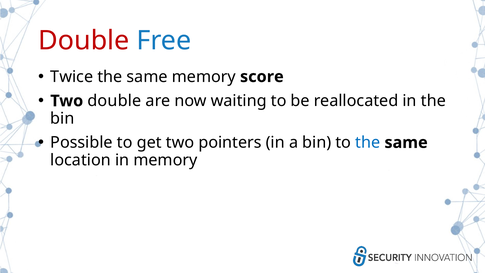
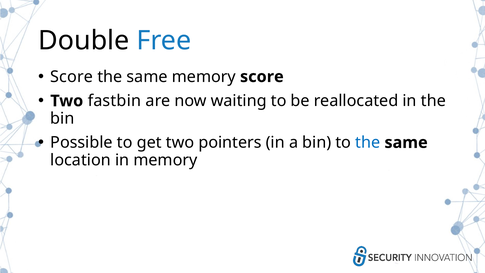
Double at (84, 41) colour: red -> black
Twice at (72, 77): Twice -> Score
Two double: double -> fastbin
